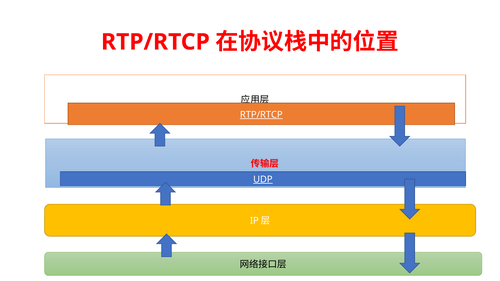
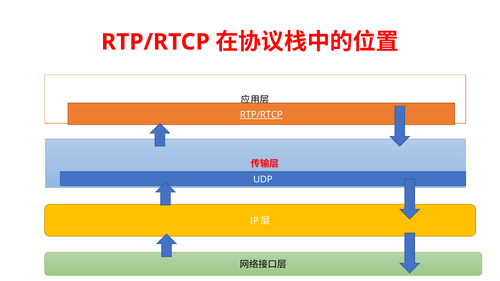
UDP underline: present -> none
